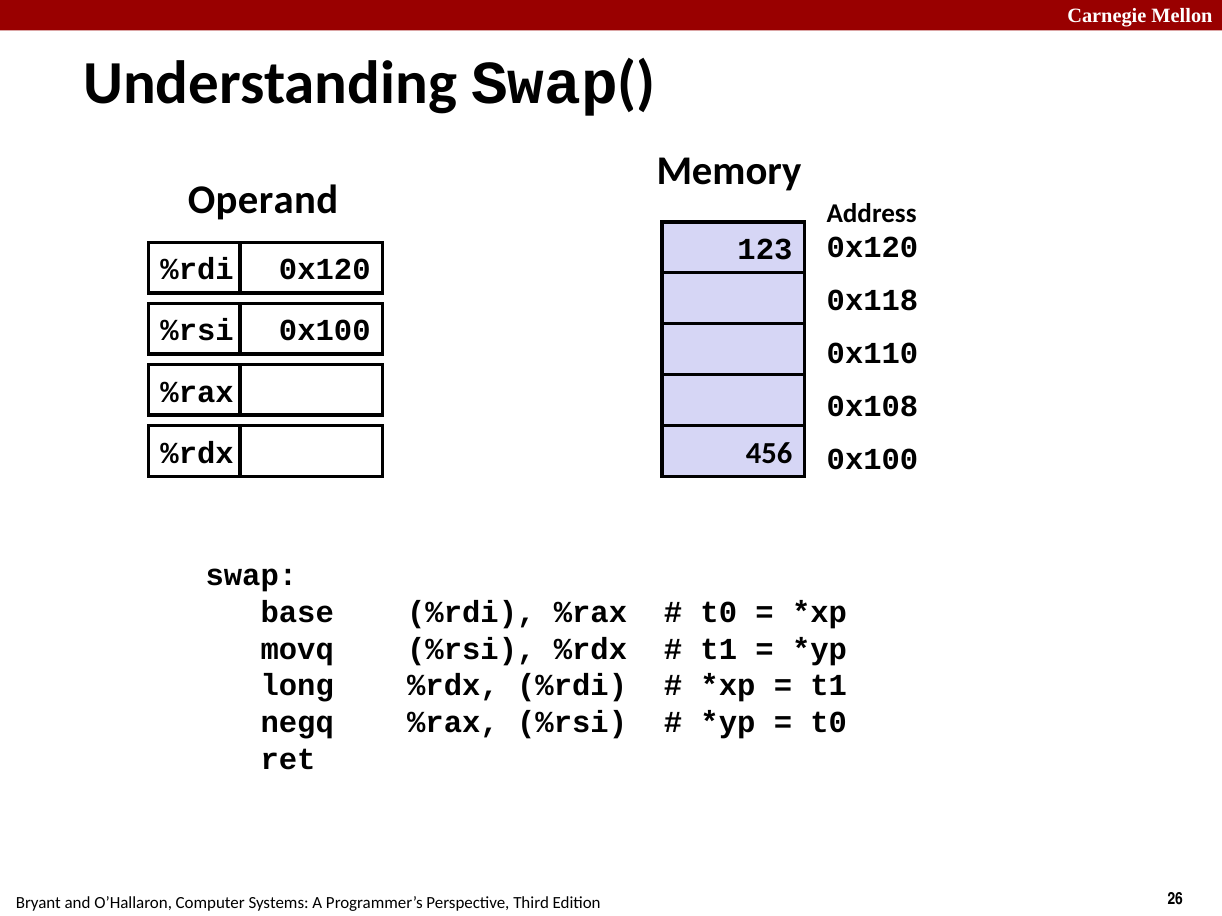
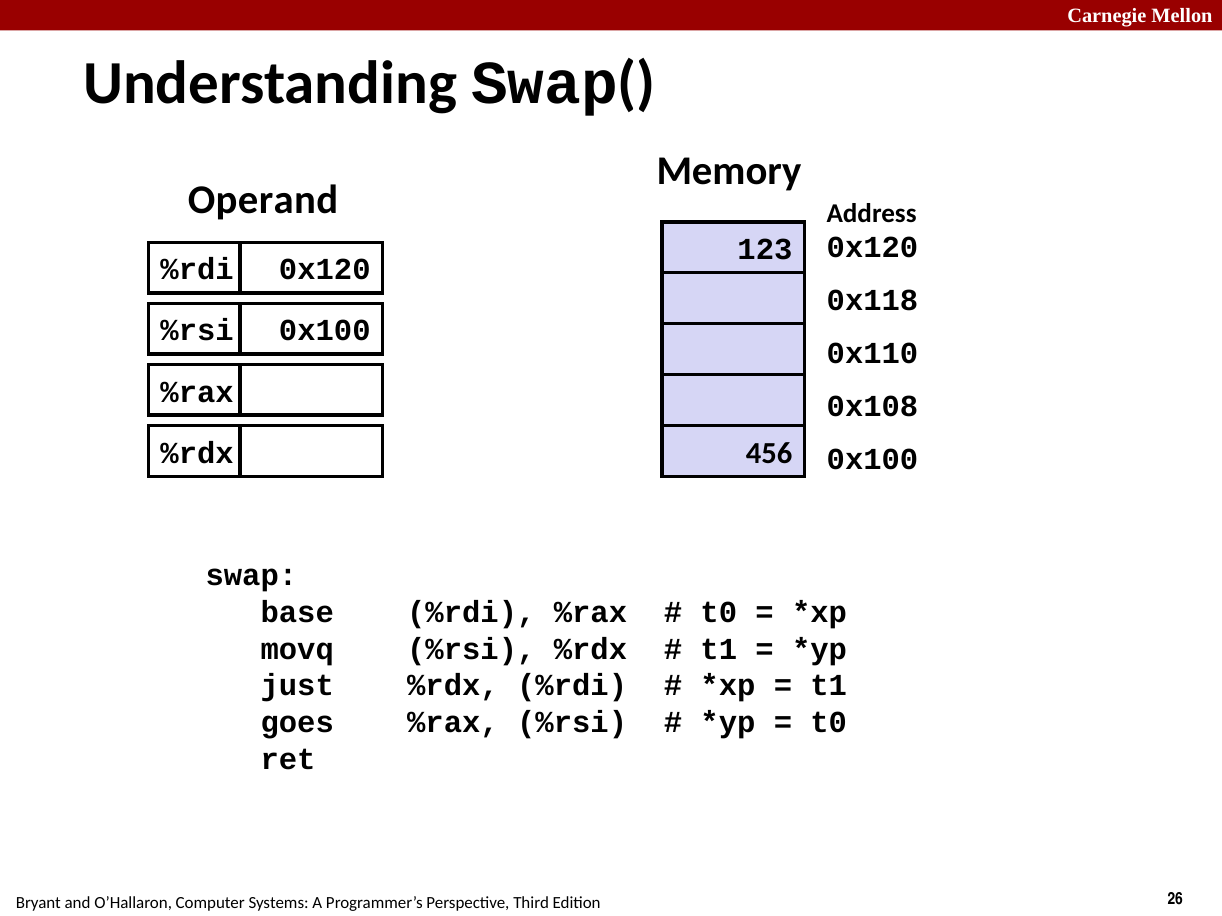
long: long -> just
negq: negq -> goes
